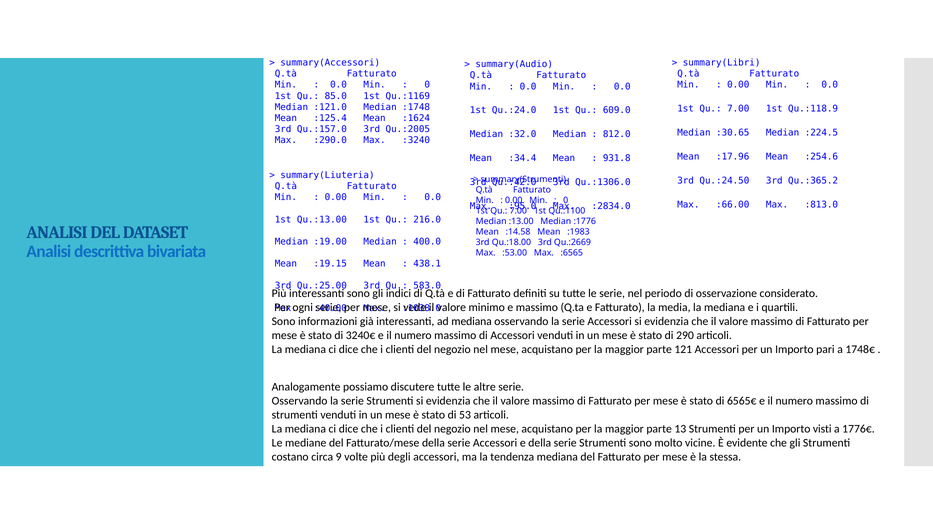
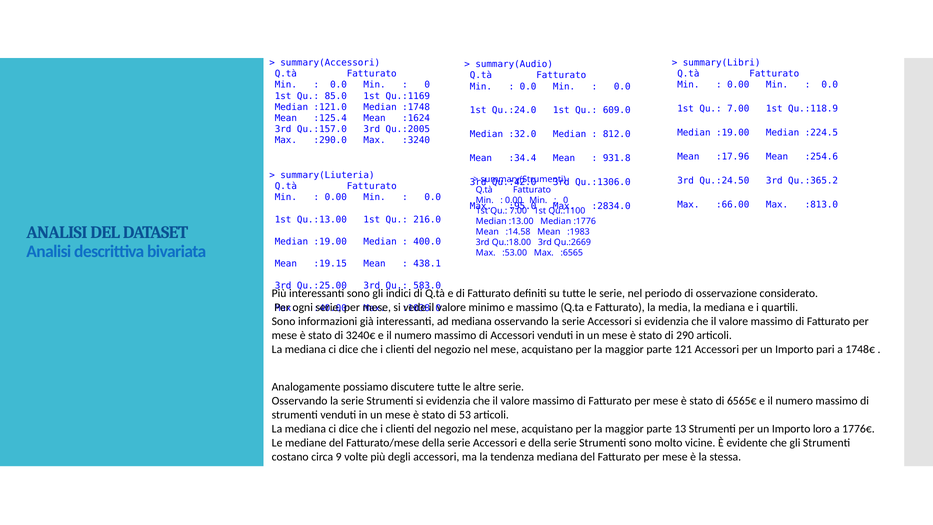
:30.65 at (733, 133): :30.65 -> :19.00
visti: visti -> loro
